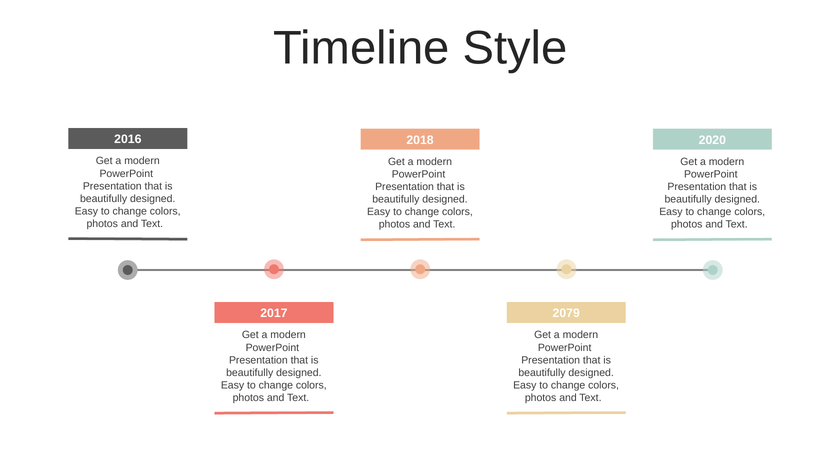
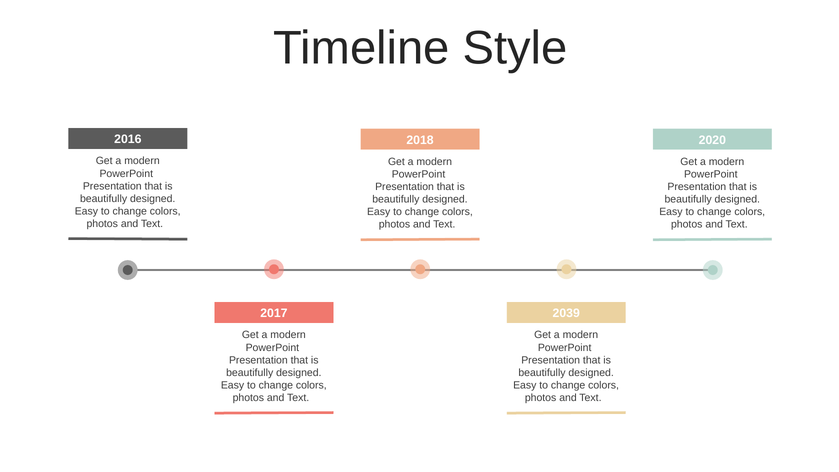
2079: 2079 -> 2039
